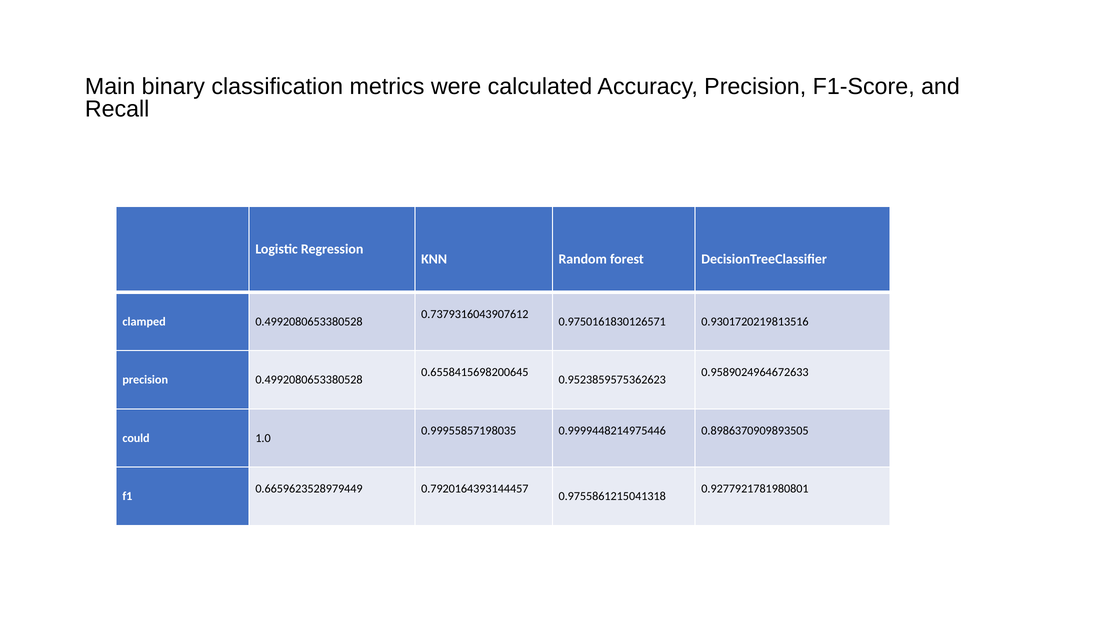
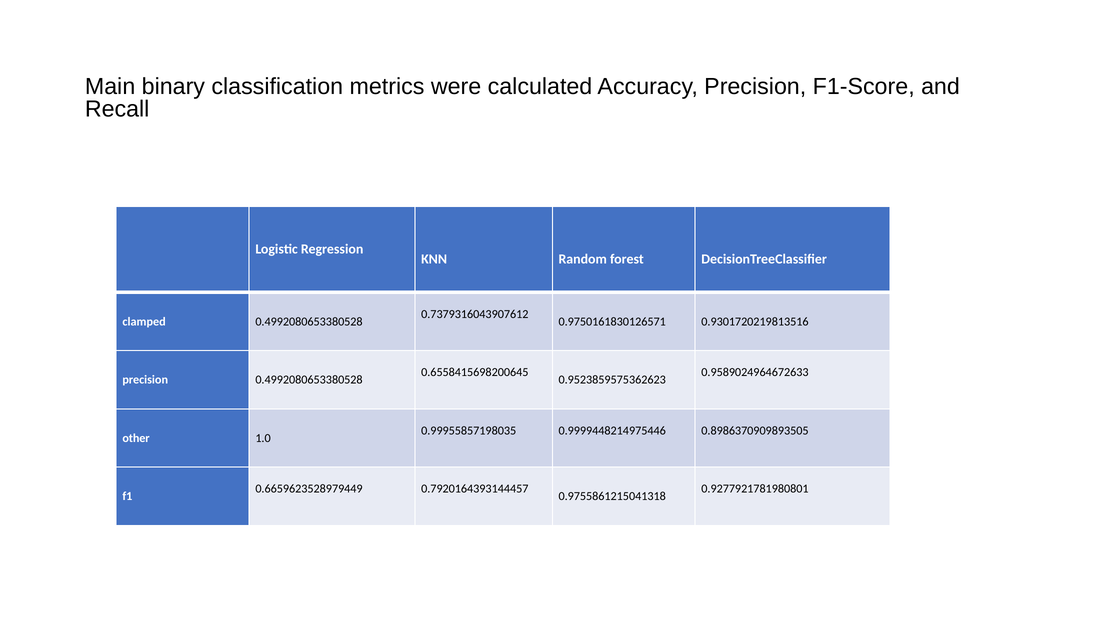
could: could -> other
